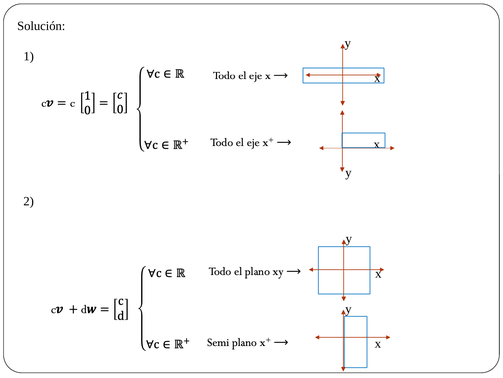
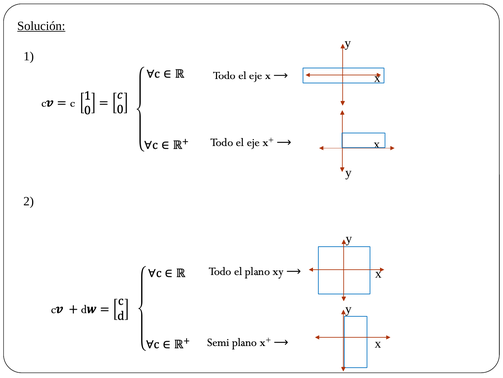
Solución underline: none -> present
